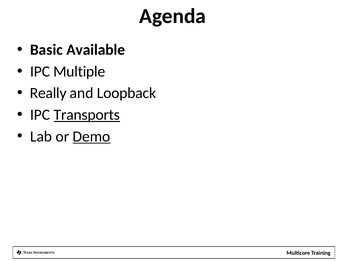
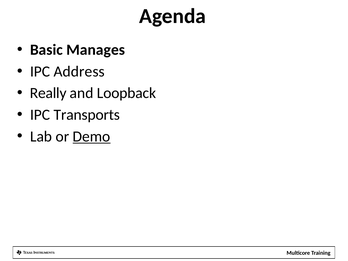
Available: Available -> Manages
Multiple: Multiple -> Address
Transports underline: present -> none
